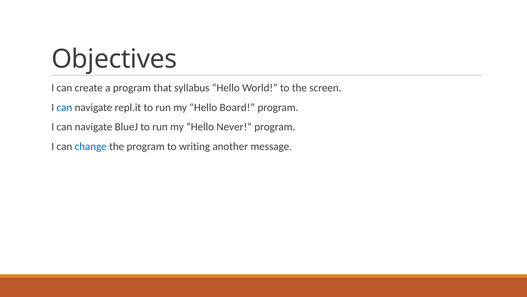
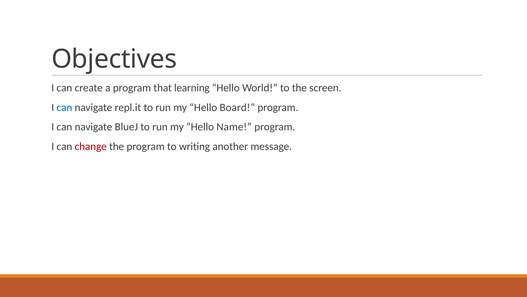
syllabus: syllabus -> learning
Never: Never -> Name
change colour: blue -> red
